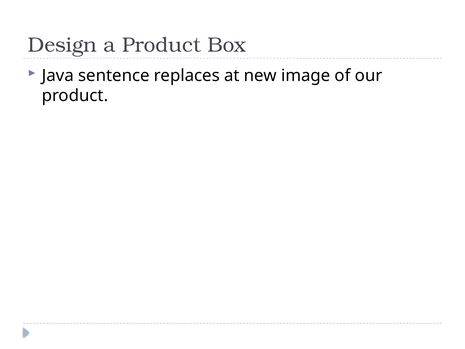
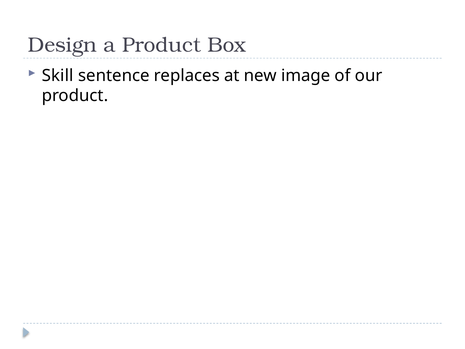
Java: Java -> Skill
